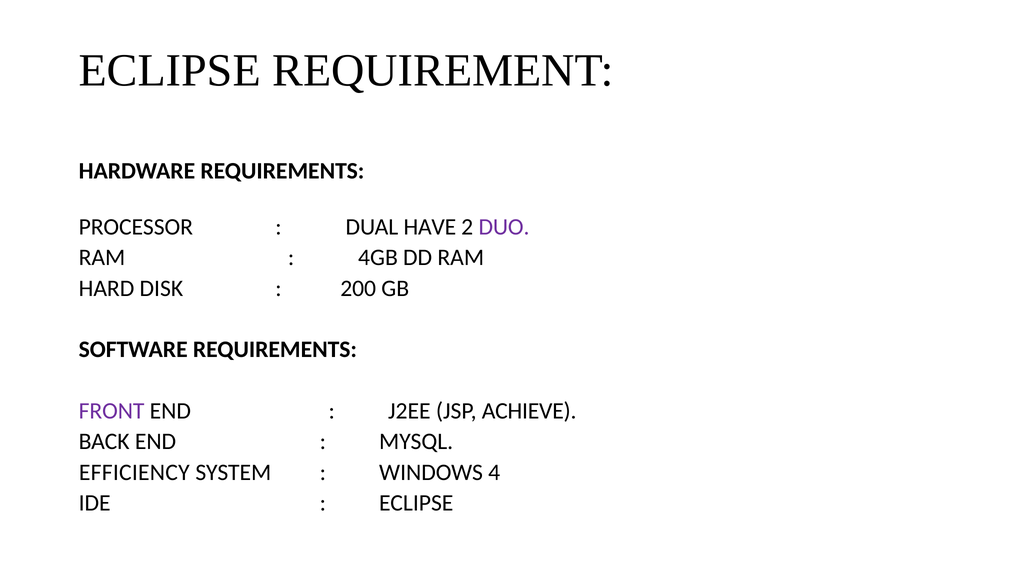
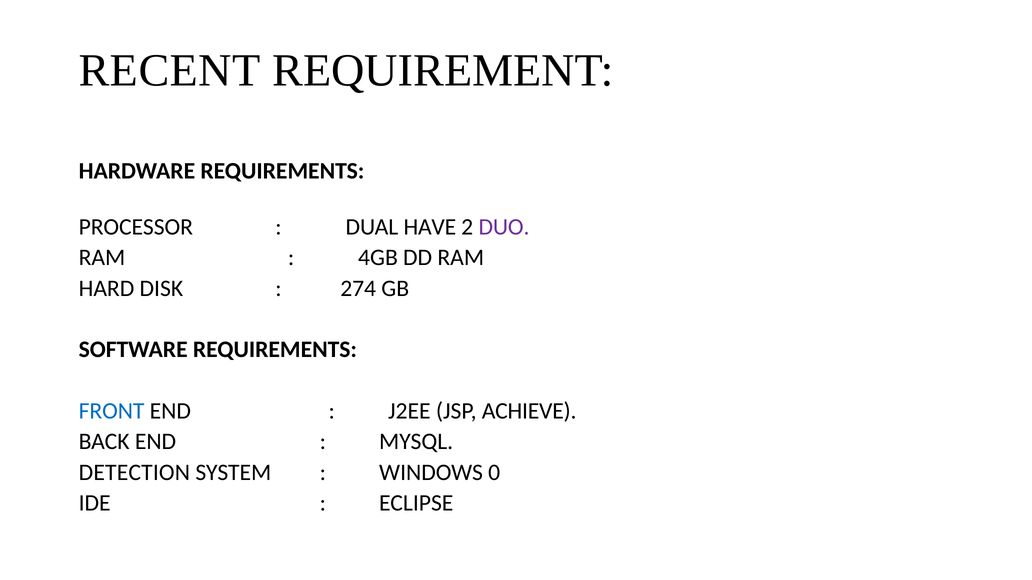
ECLIPSE at (170, 71): ECLIPSE -> RECENT
200: 200 -> 274
FRONT colour: purple -> blue
EFFICIENCY: EFFICIENCY -> DETECTION
4: 4 -> 0
